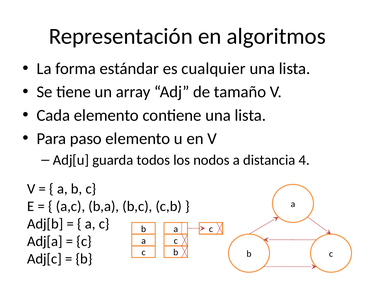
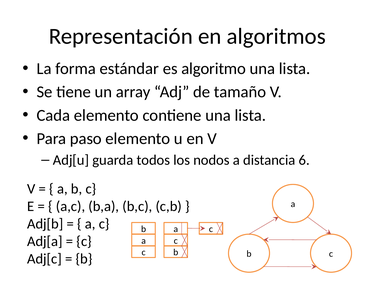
cualquier: cualquier -> algoritmo
4: 4 -> 6
